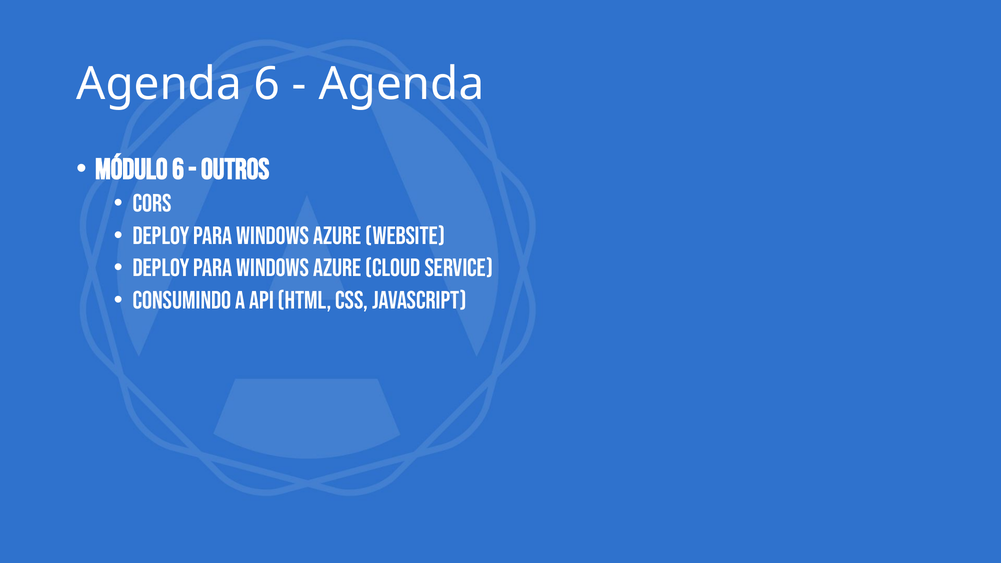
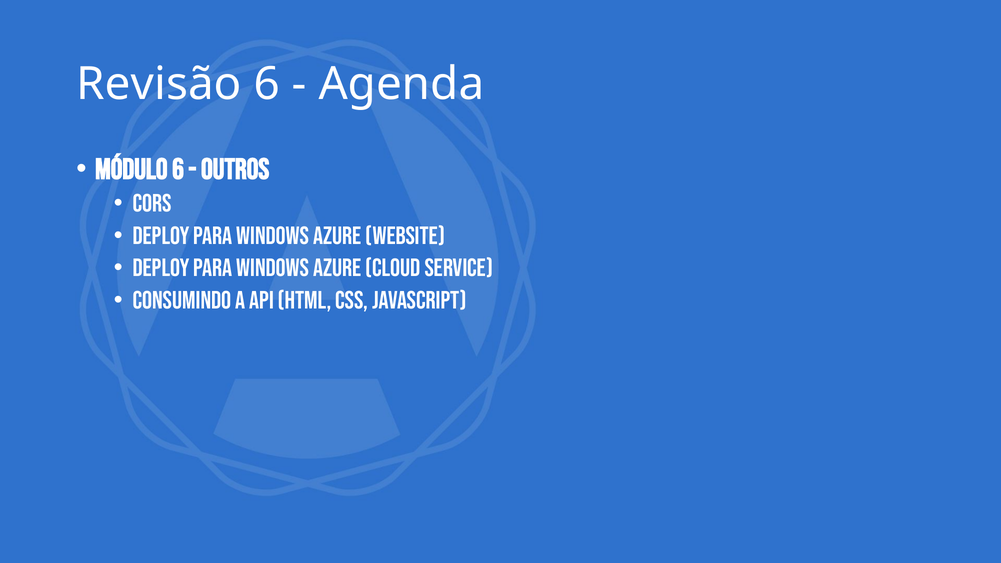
Agenda at (159, 84): Agenda -> Revisão
